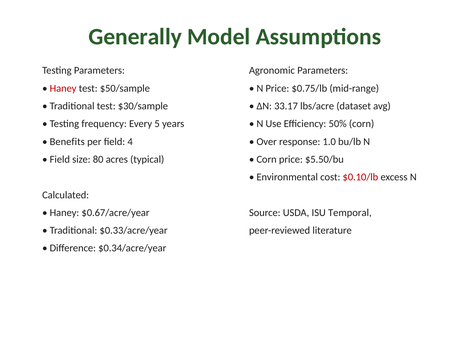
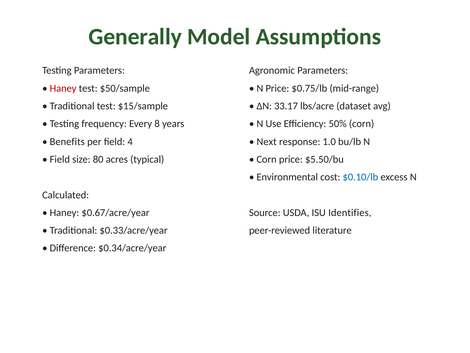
$30/sample: $30/sample -> $15/sample
5: 5 -> 8
Over: Over -> Next
$0.10/lb colour: red -> blue
Temporal: Temporal -> Identifies
